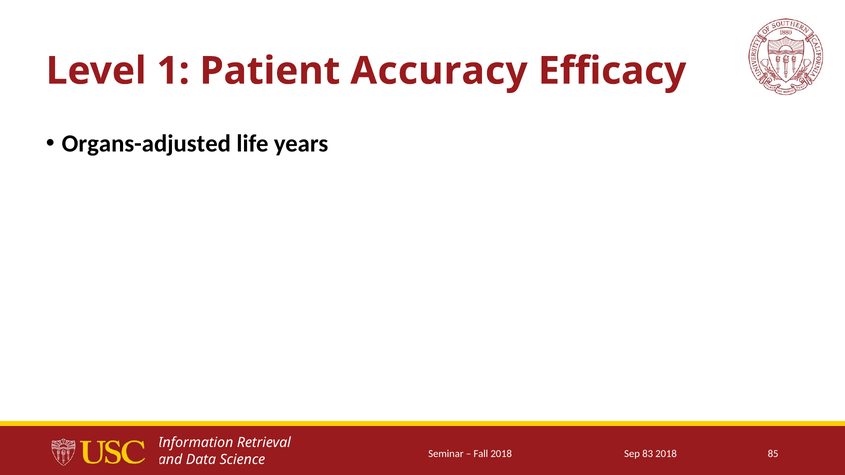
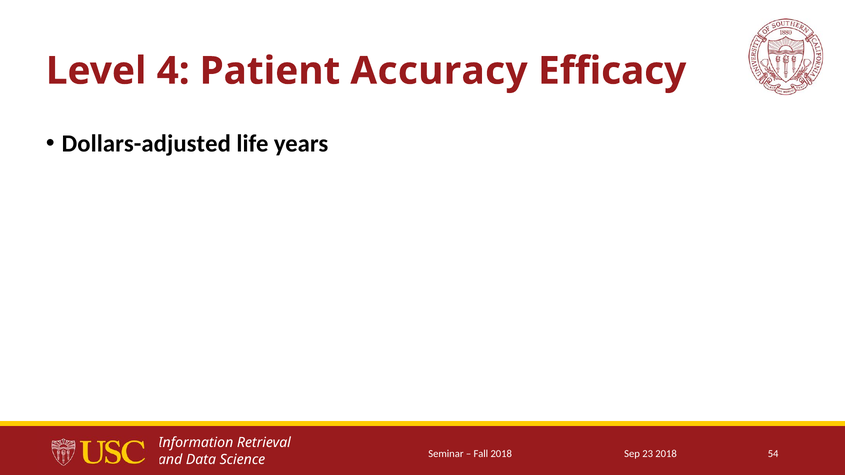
1: 1 -> 4
Organs-adjusted: Organs-adjusted -> Dollars-adjusted
83: 83 -> 23
85: 85 -> 54
